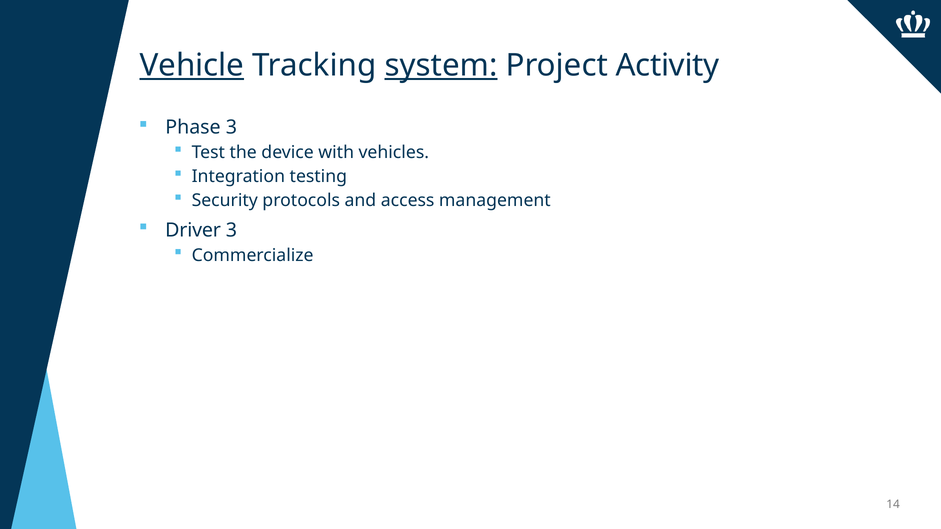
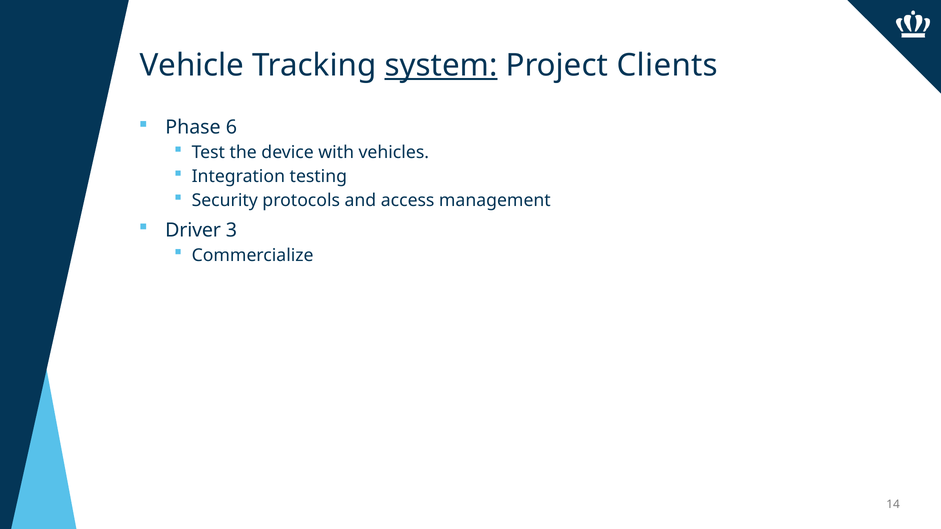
Vehicle underline: present -> none
Activity: Activity -> Clients
Phase 3: 3 -> 6
